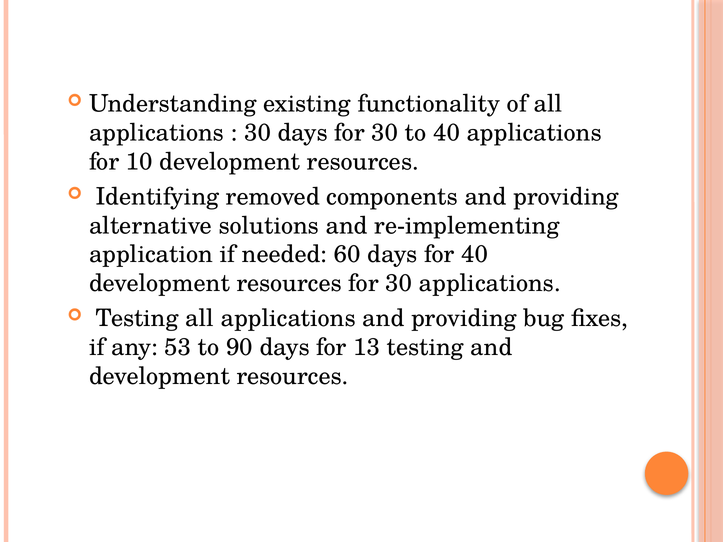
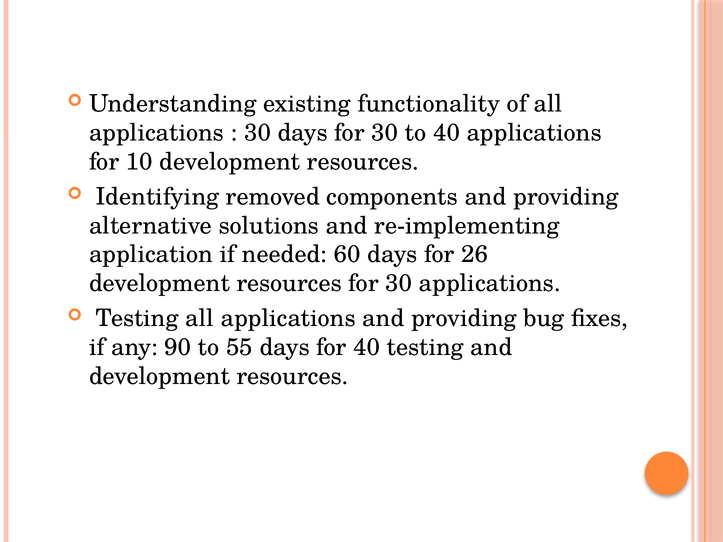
for 40: 40 -> 26
53: 53 -> 90
90: 90 -> 55
for 13: 13 -> 40
